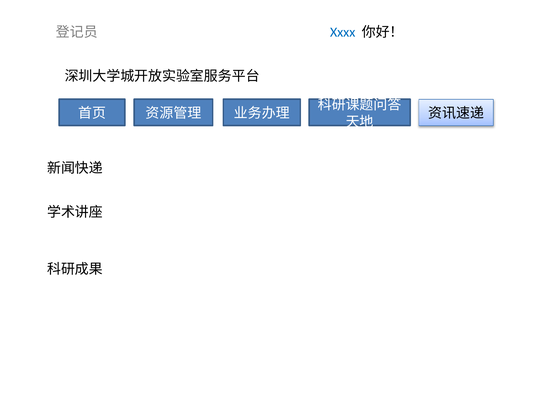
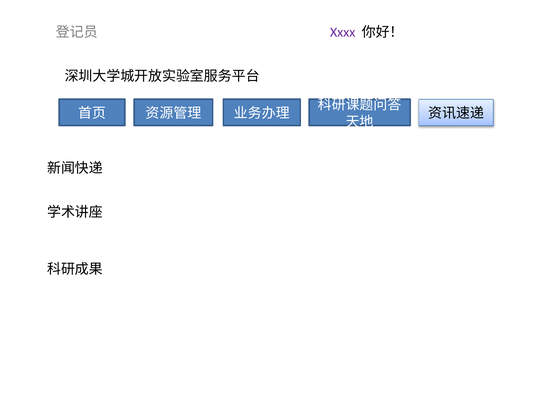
Xxxx colour: blue -> purple
